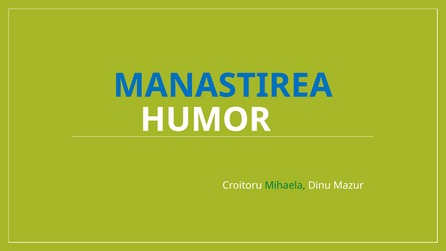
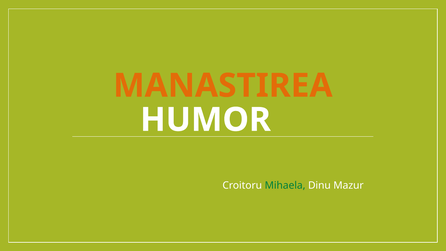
MANASTIREA colour: blue -> orange
